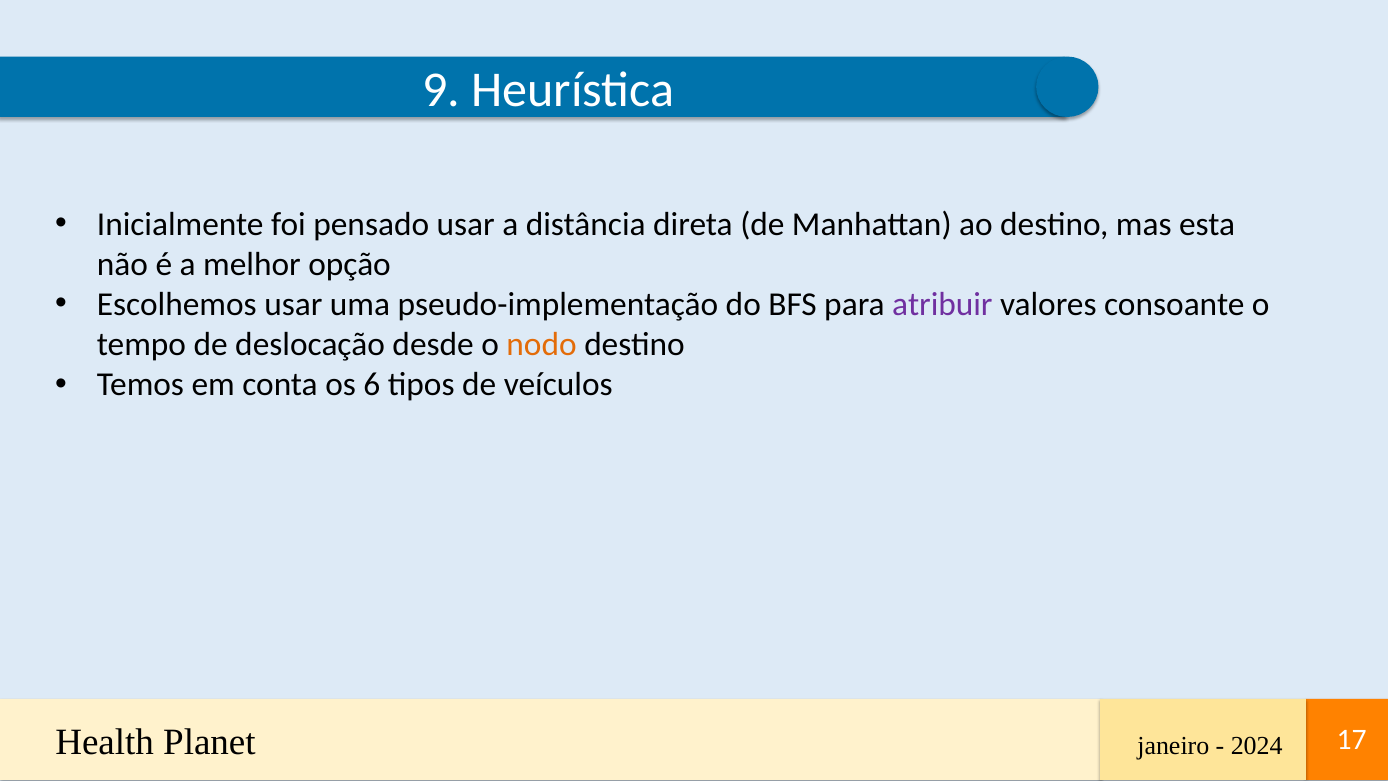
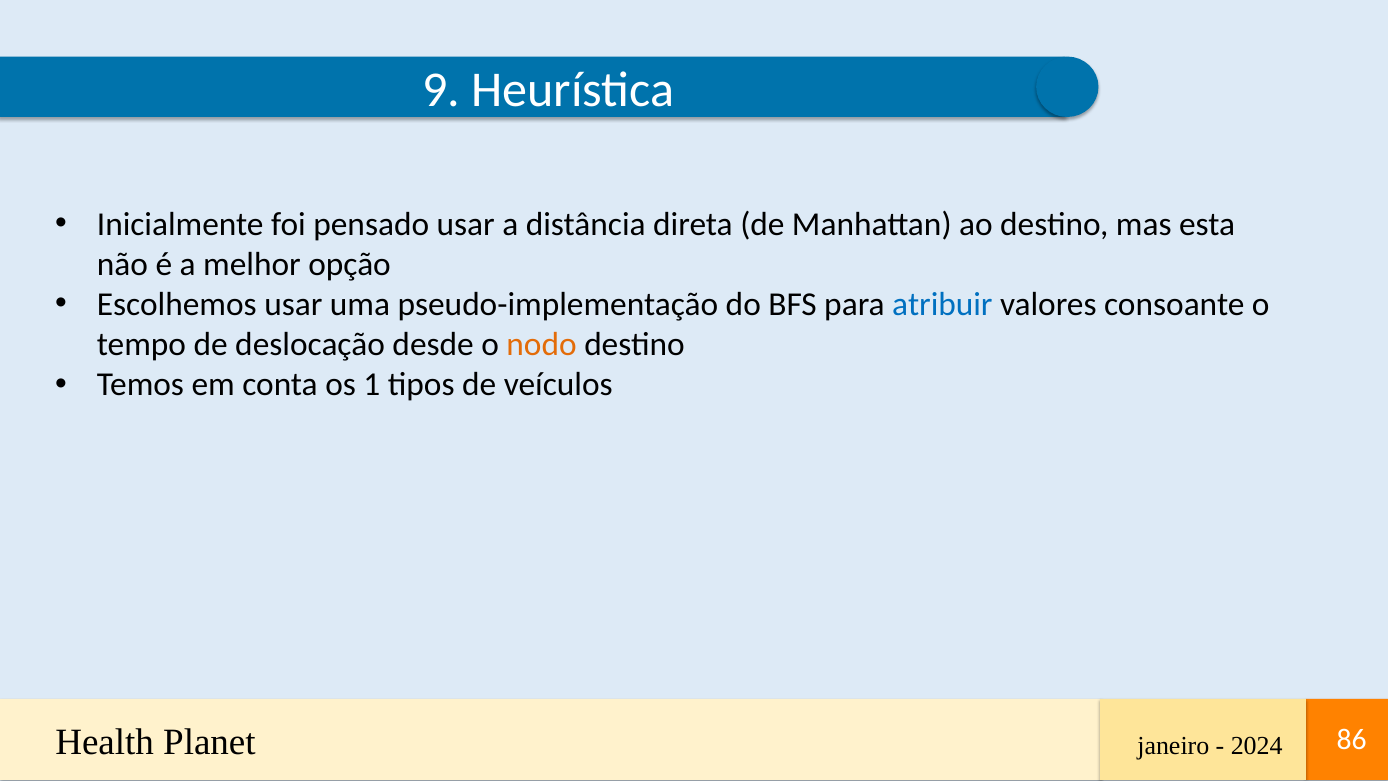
atribuir colour: purple -> blue
6: 6 -> 1
17: 17 -> 86
